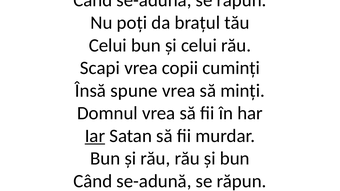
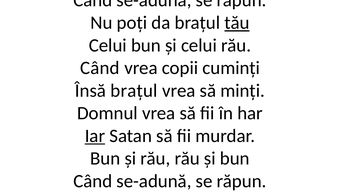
tău at (237, 23) underline: none -> present
Scapi at (100, 68): Scapi -> Când
Însă spune: spune -> brațul
